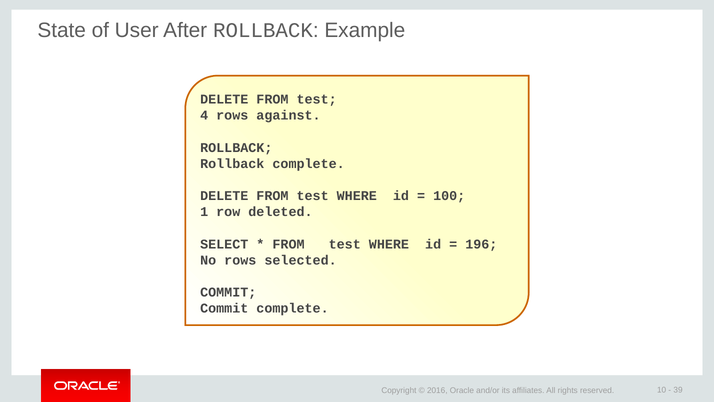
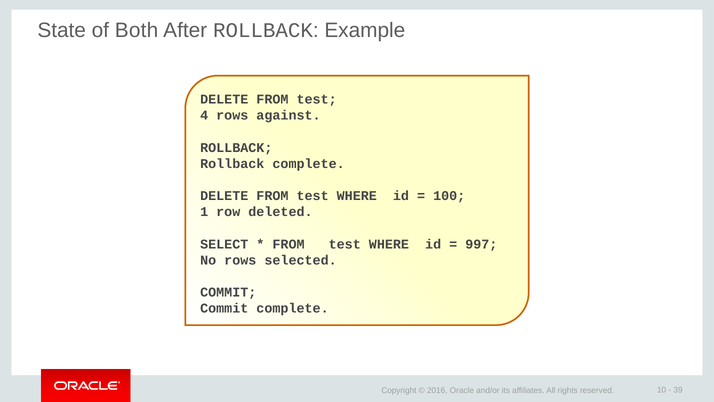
User: User -> Both
196: 196 -> 997
